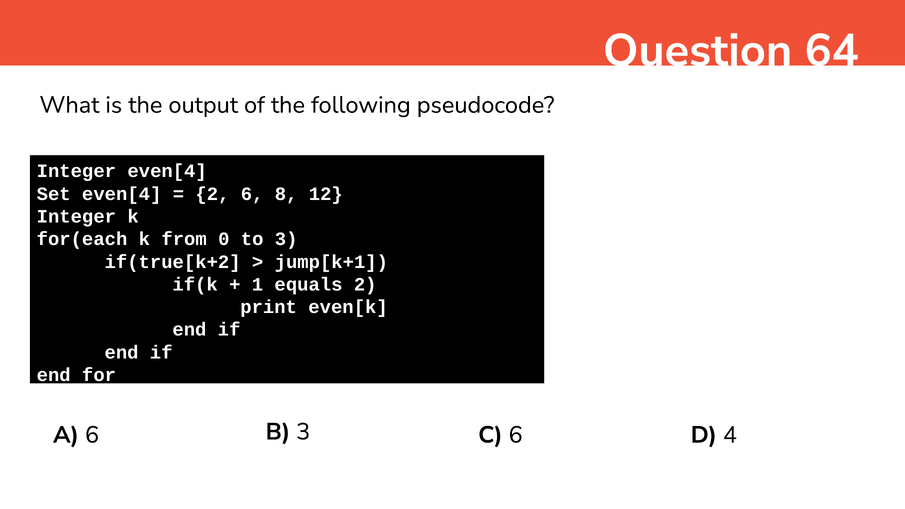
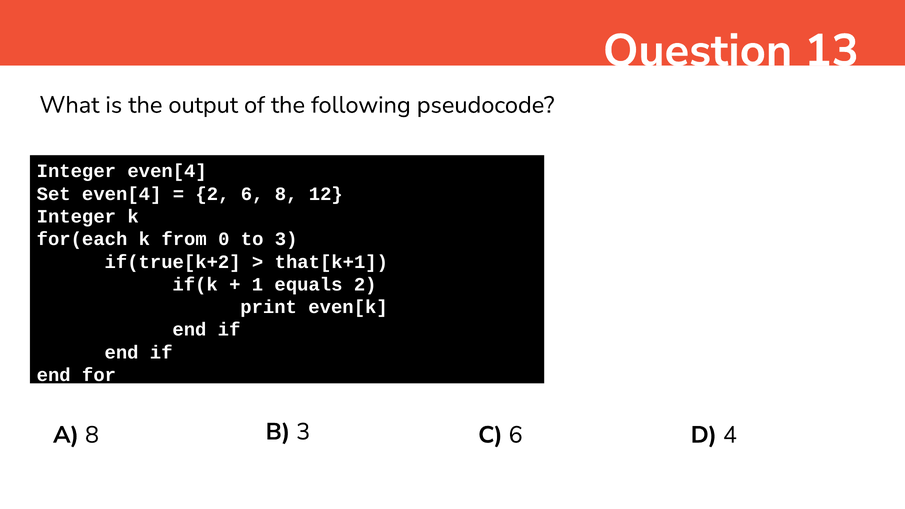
64: 64 -> 13
jump[k+1: jump[k+1 -> that[k+1
A 6: 6 -> 8
